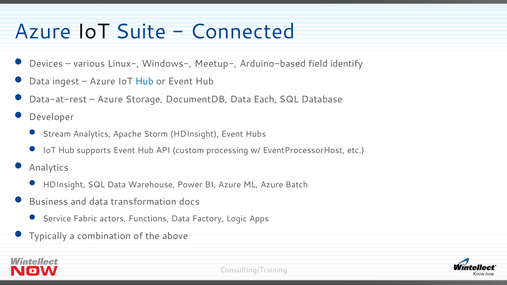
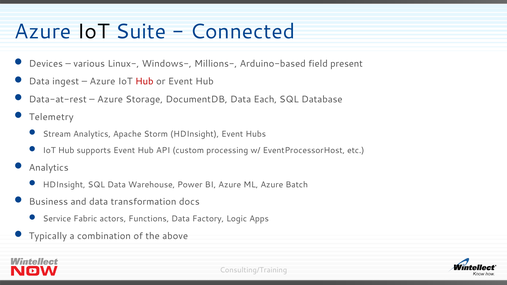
Meetup-: Meetup- -> Millions-
identify: identify -> present
Hub at (144, 82) colour: blue -> red
Developer: Developer -> Telemetry
